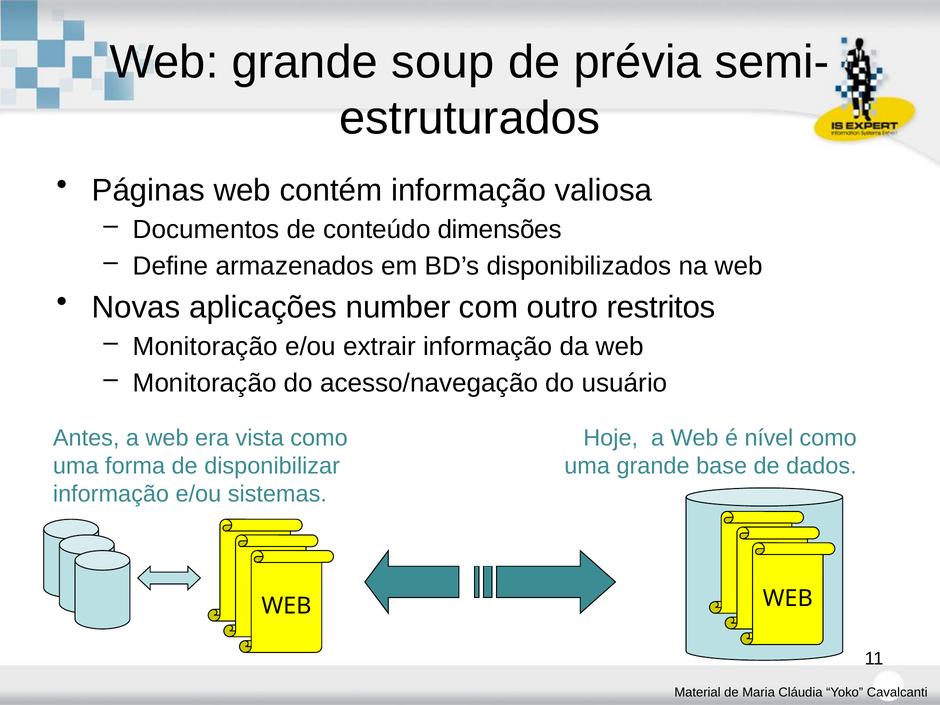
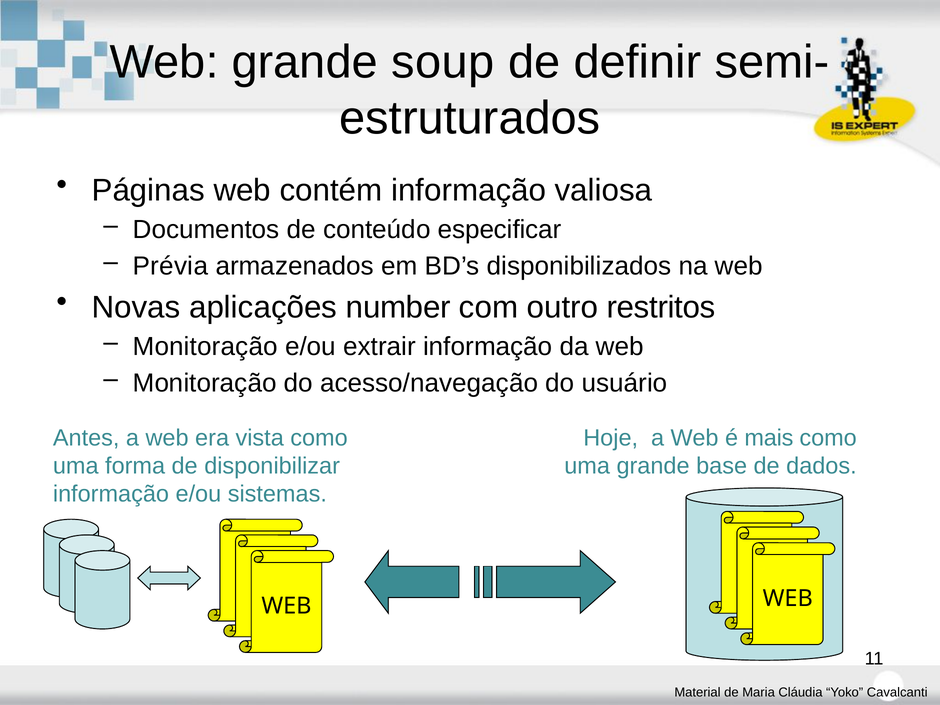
prévia: prévia -> definir
dimensões: dimensões -> especificar
Define: Define -> Prévia
nível: nível -> mais
